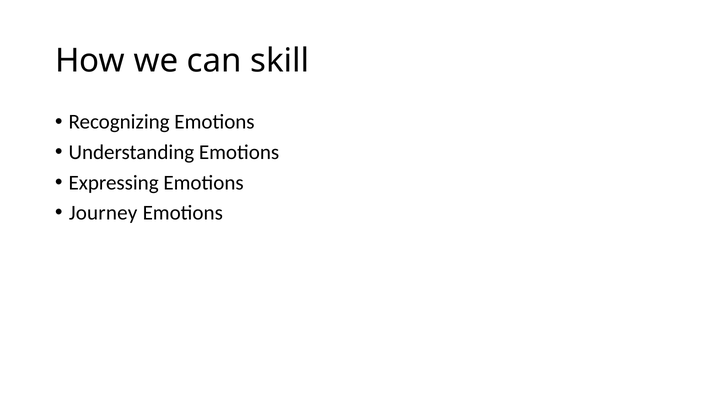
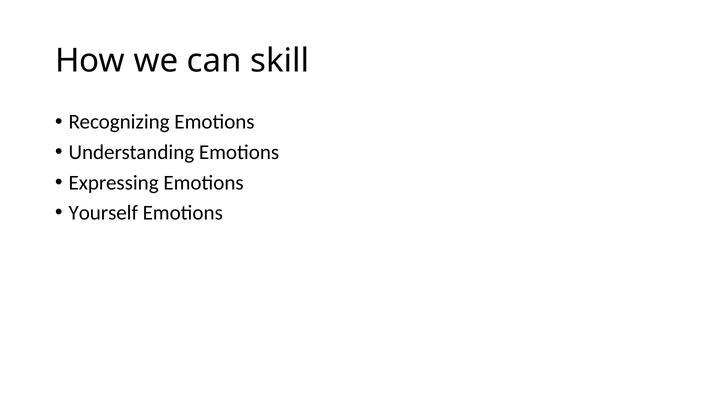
Journey: Journey -> Yourself
